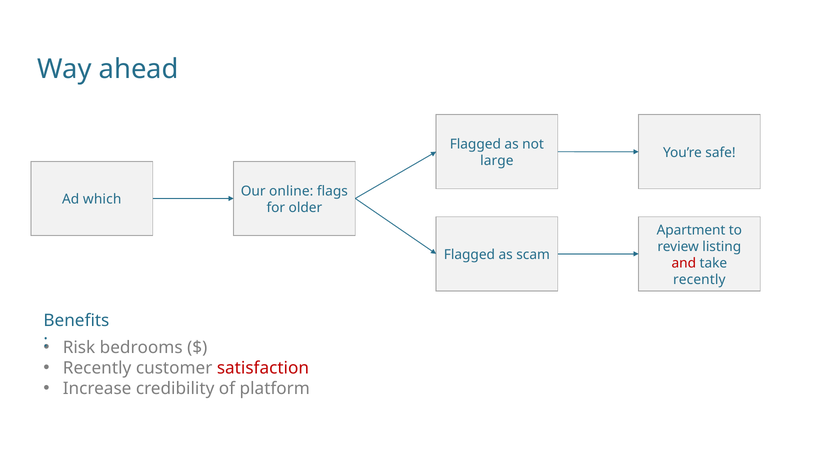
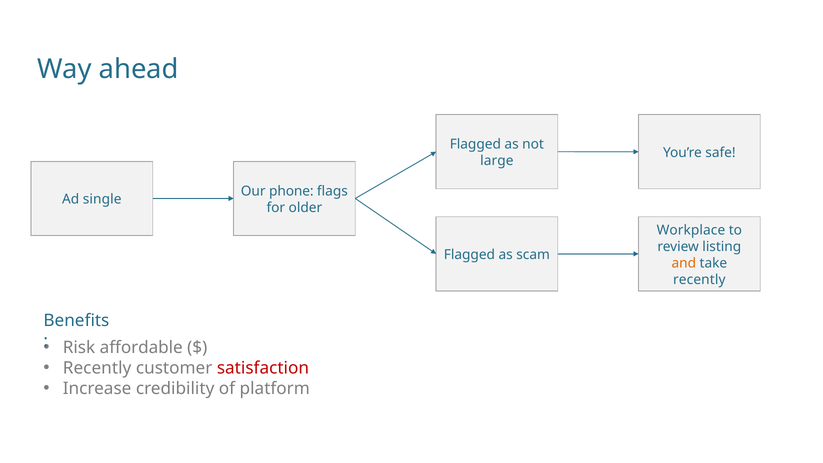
online: online -> phone
which: which -> single
Apartment: Apartment -> Workplace
and colour: red -> orange
bedrooms: bedrooms -> affordable
